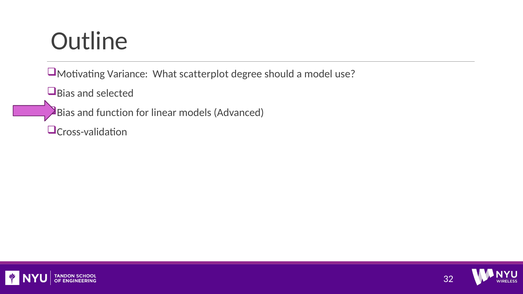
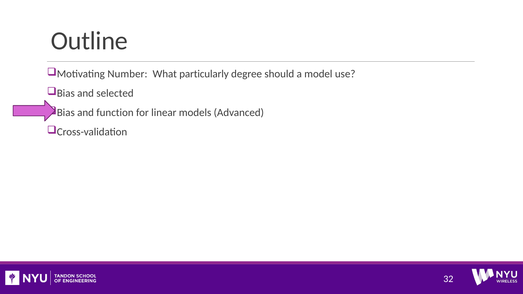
Variance: Variance -> Number
scatterplot: scatterplot -> particularly
